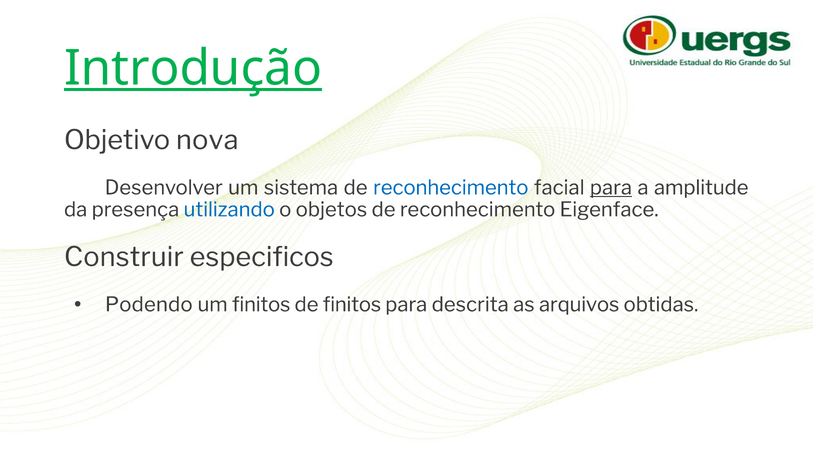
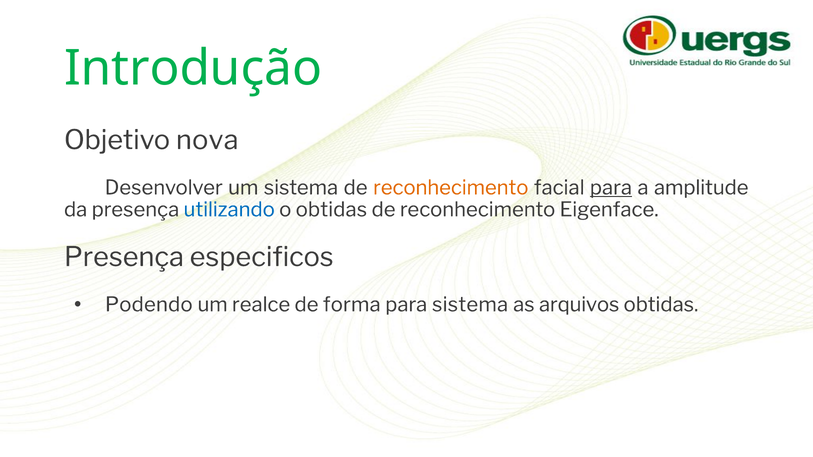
Introdução underline: present -> none
reconhecimento at (451, 188) colour: blue -> orange
o objetos: objetos -> obtidas
Construir at (124, 257): Construir -> Presença
um finitos: finitos -> realce
de finitos: finitos -> forma
para descrita: descrita -> sistema
